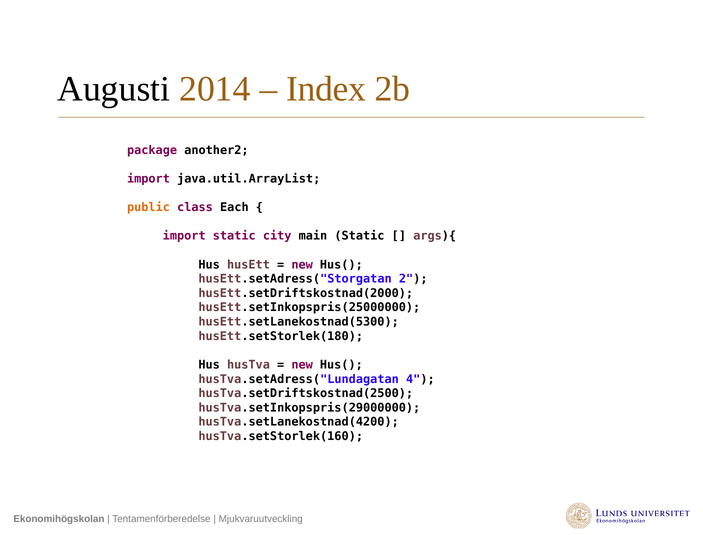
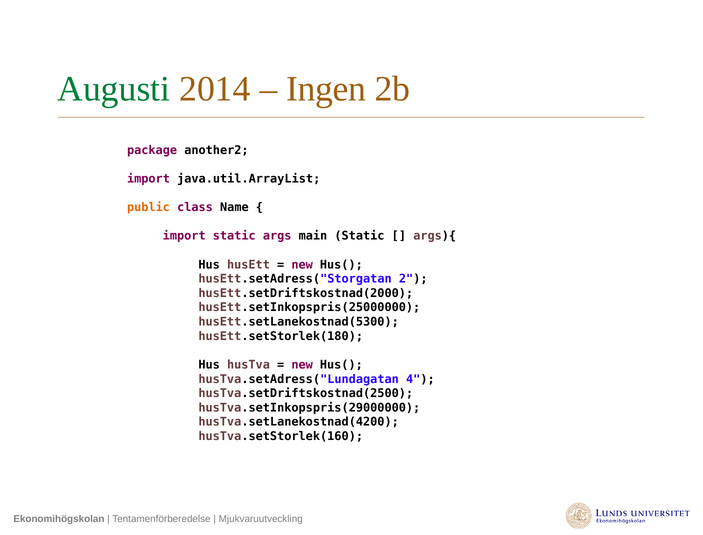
Augusti colour: black -> green
Index: Index -> Ingen
Each: Each -> Name
city: city -> args
